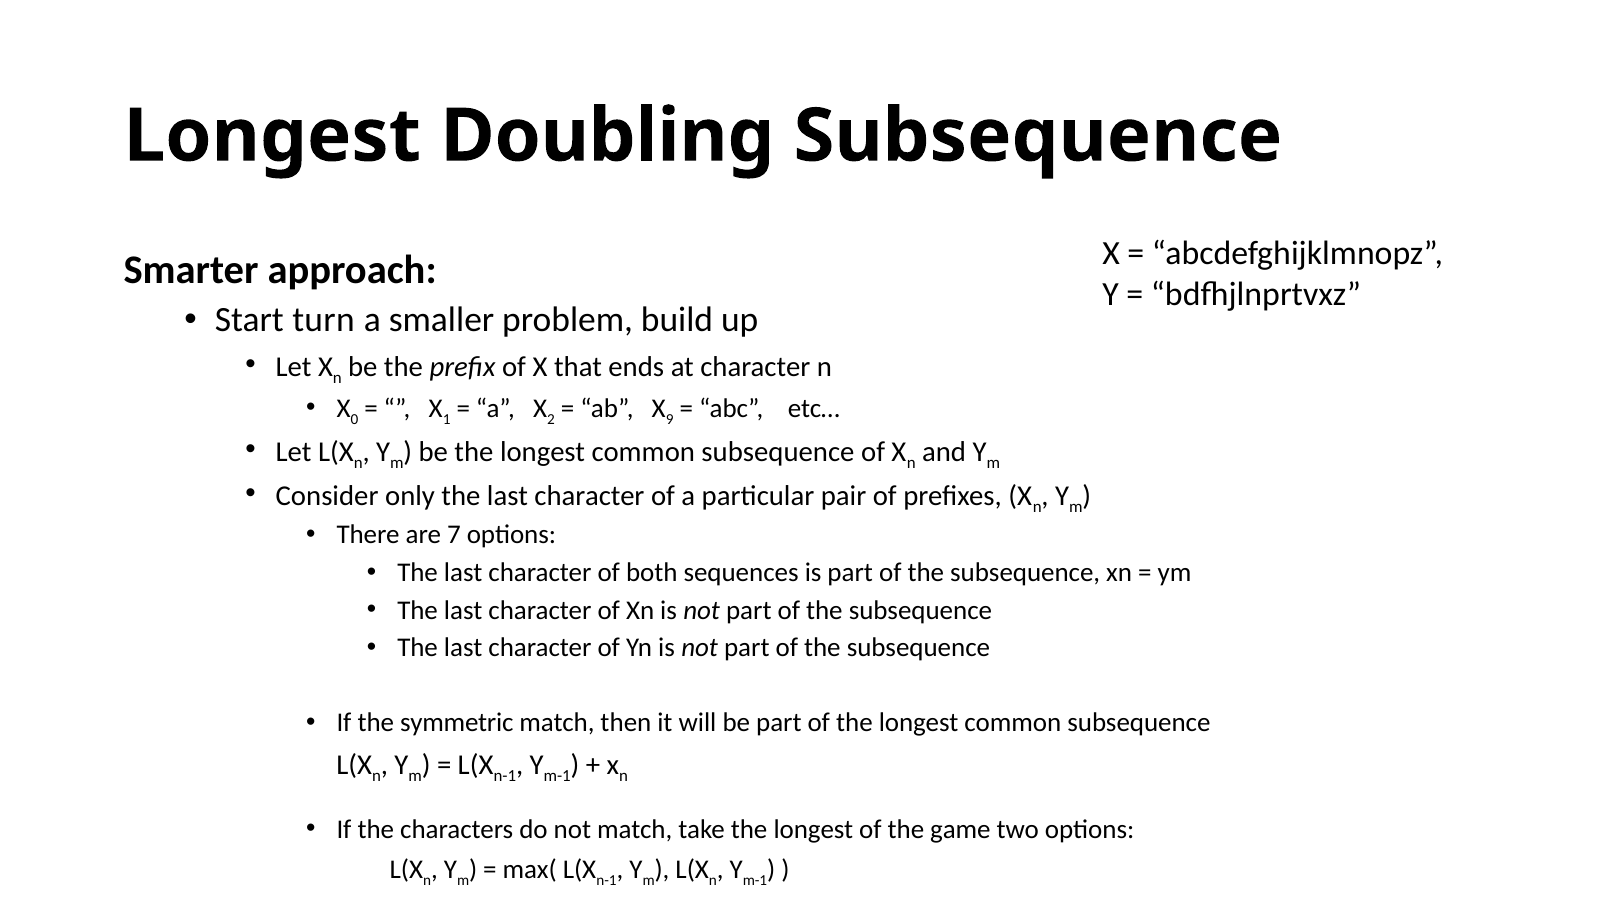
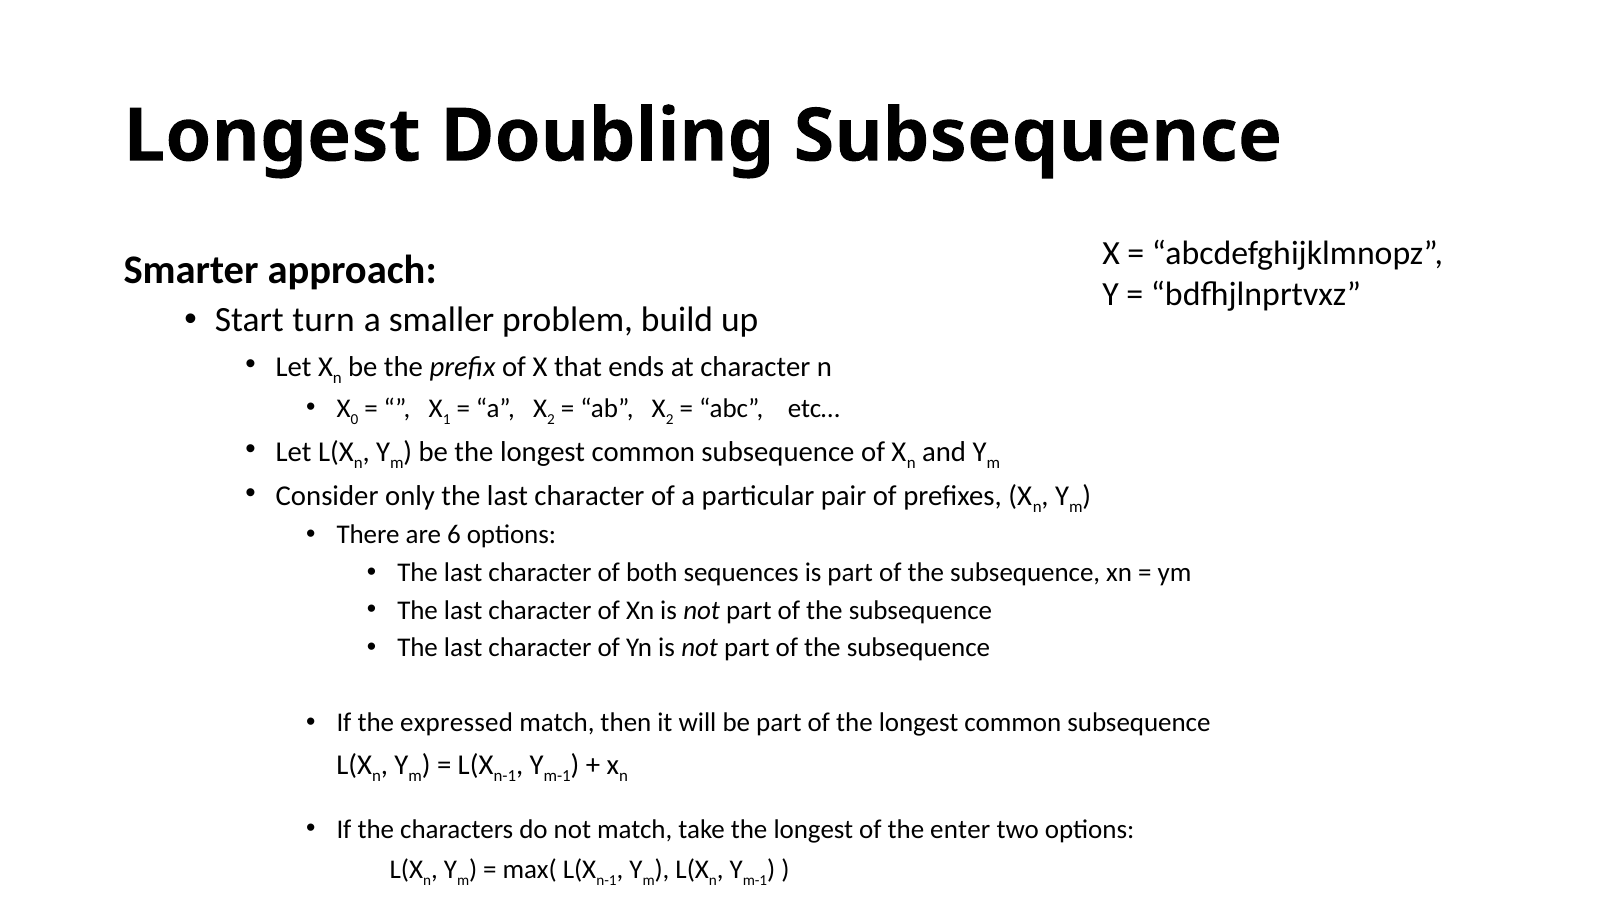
ab X 9: 9 -> 2
7: 7 -> 6
symmetric: symmetric -> expressed
game: game -> enter
